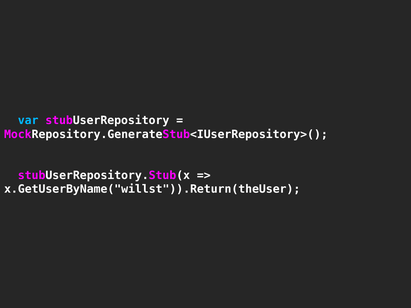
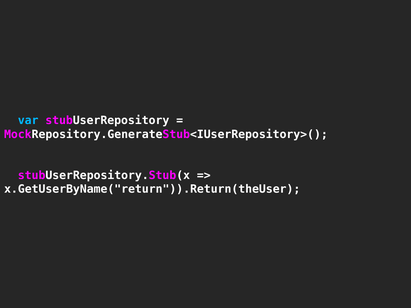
x.GetUserByName("willst")).Return(theUser: x.GetUserByName("willst")).Return(theUser -> x.GetUserByName("return")).Return(theUser
